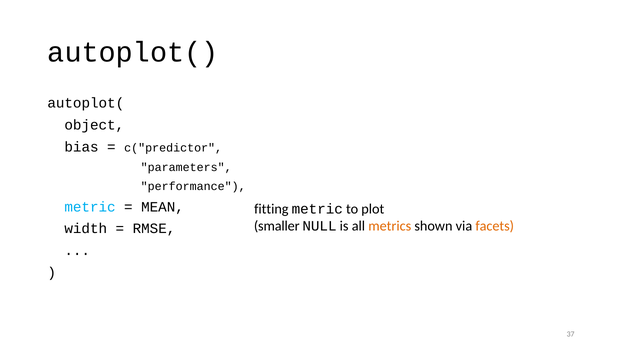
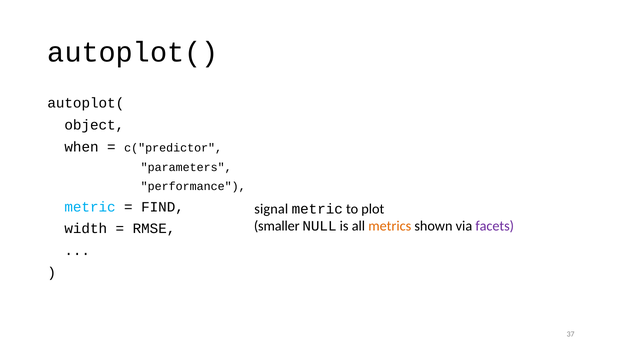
bias: bias -> when
MEAN: MEAN -> FIND
fitting: fitting -> signal
facets colour: orange -> purple
